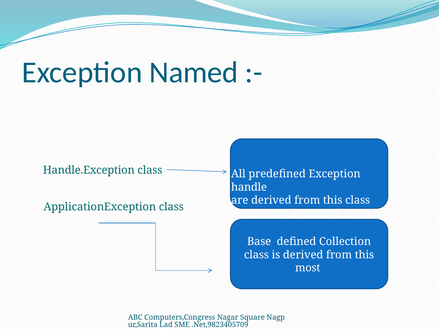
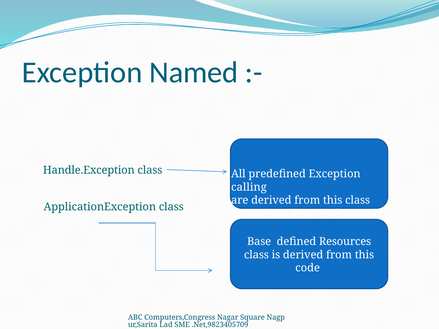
handle: handle -> calling
Collection: Collection -> Resources
most: most -> code
